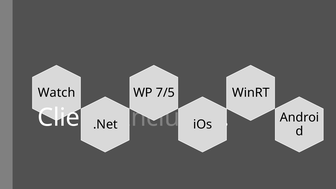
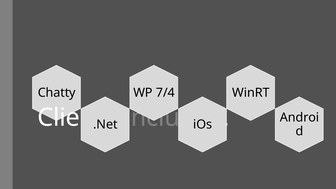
Watch: Watch -> Chatty
7/5: 7/5 -> 7/4
